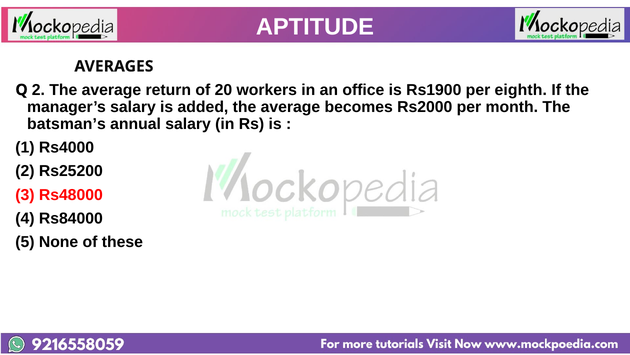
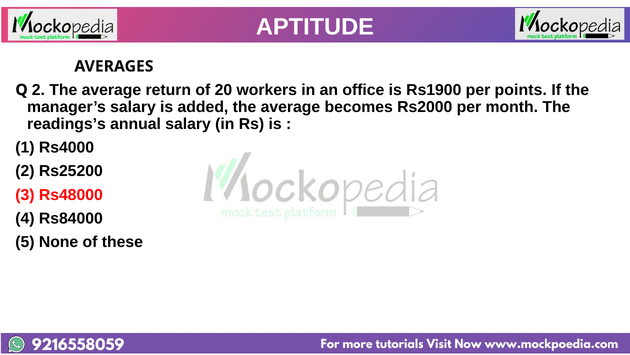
eighth: eighth -> points
batsman’s: batsman’s -> readings’s
